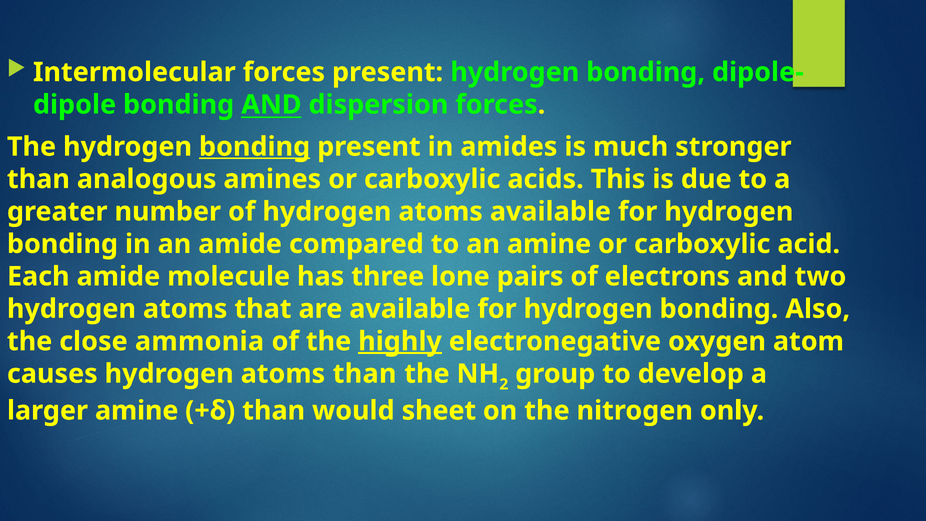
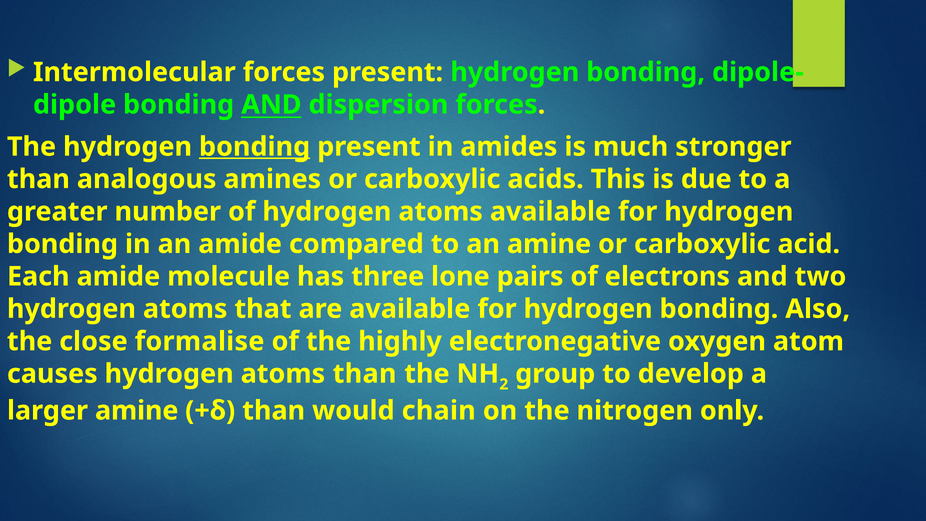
ammonia: ammonia -> formalise
highly underline: present -> none
sheet: sheet -> chain
